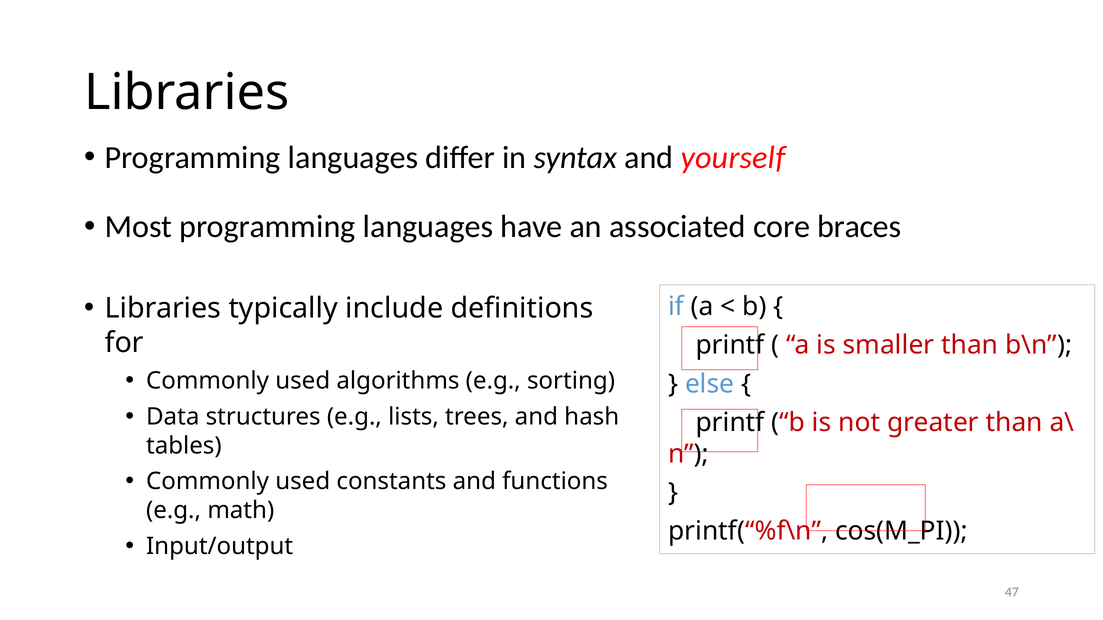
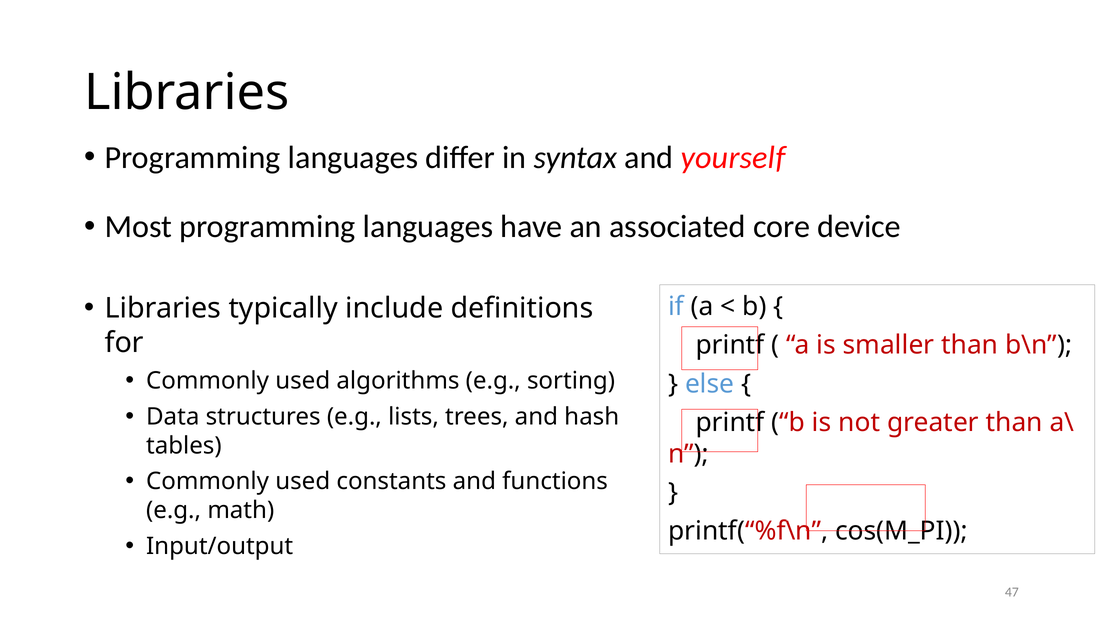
braces: braces -> device
